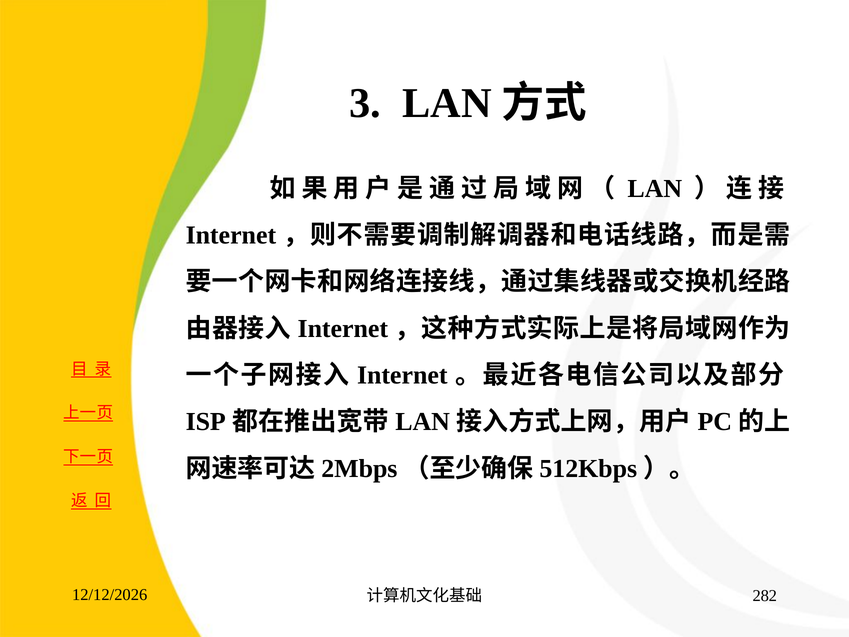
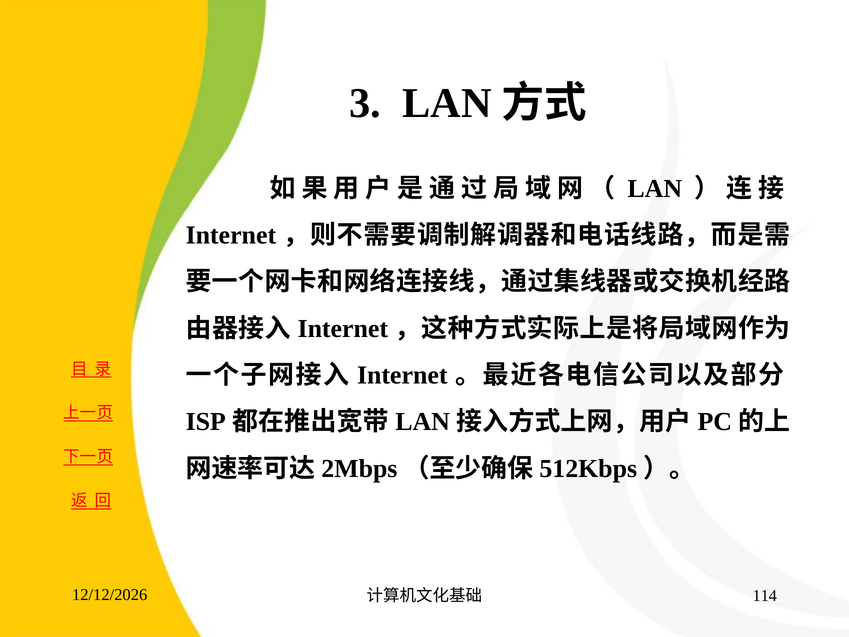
282: 282 -> 114
